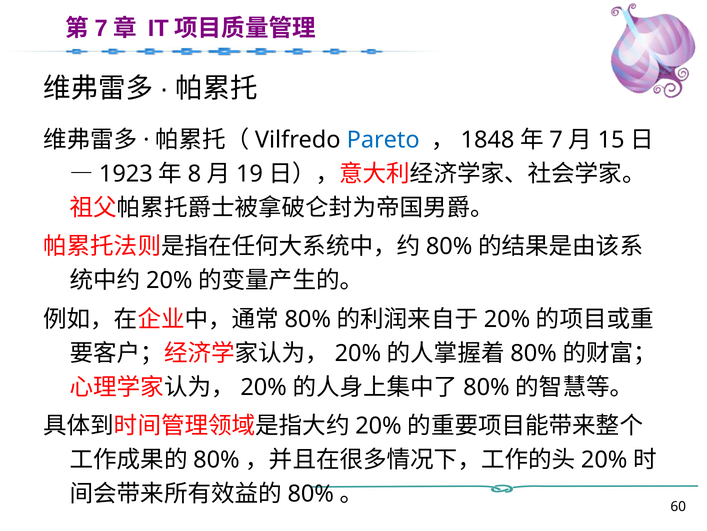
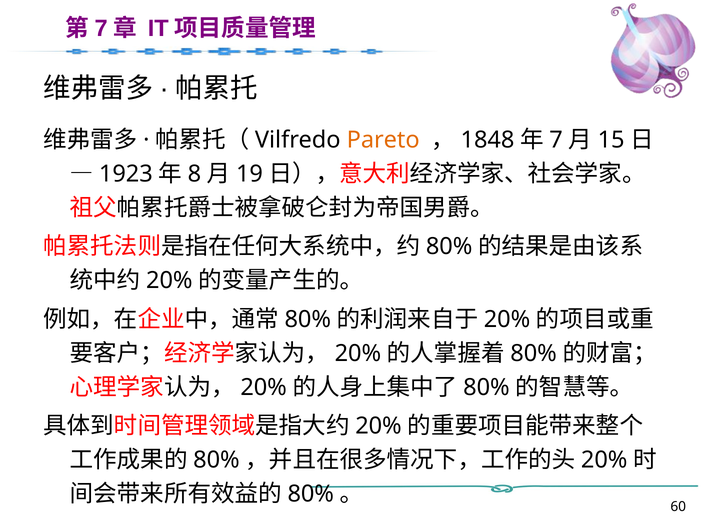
Pareto colour: blue -> orange
